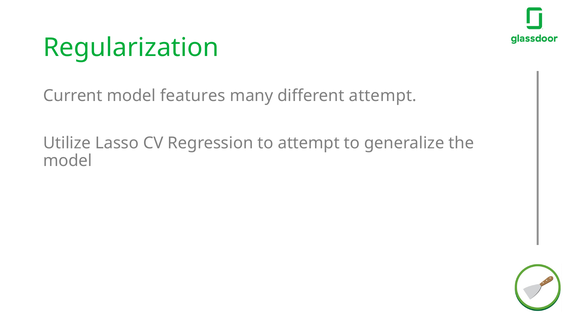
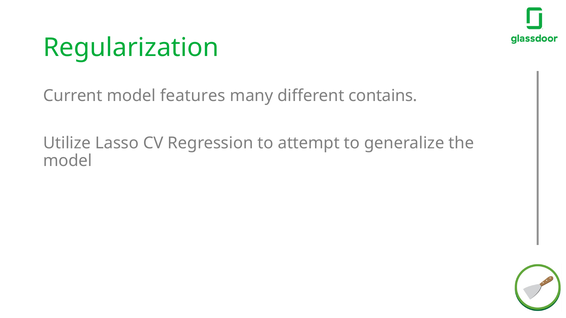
different attempt: attempt -> contains
